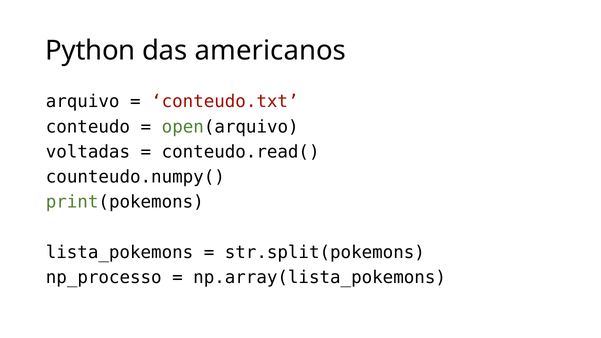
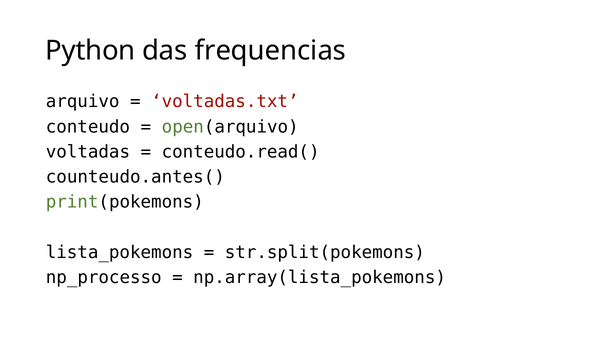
americanos: americanos -> frequencias
conteudo.txt: conteudo.txt -> voltadas.txt
counteudo.numpy(: counteudo.numpy( -> counteudo.antes(
